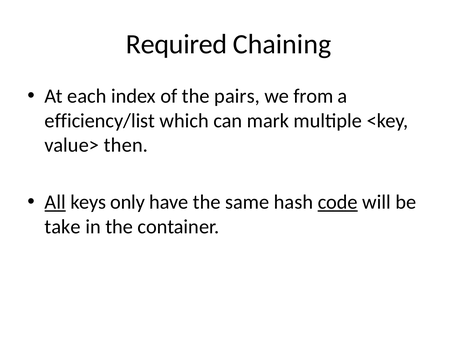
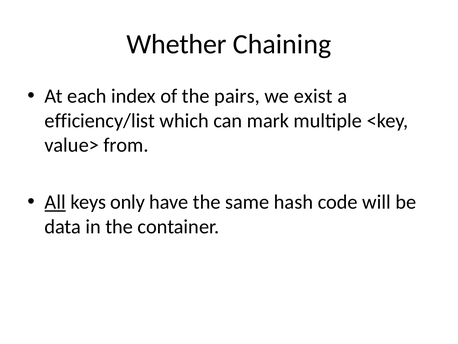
Required: Required -> Whether
from: from -> exist
then: then -> from
code underline: present -> none
take: take -> data
